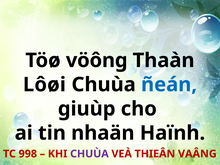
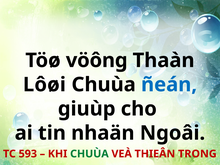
Haïnh: Haïnh -> Ngoâi
998: 998 -> 593
CHUÙA at (89, 154) colour: purple -> green
VAÂNG: VAÂNG -> TRONG
